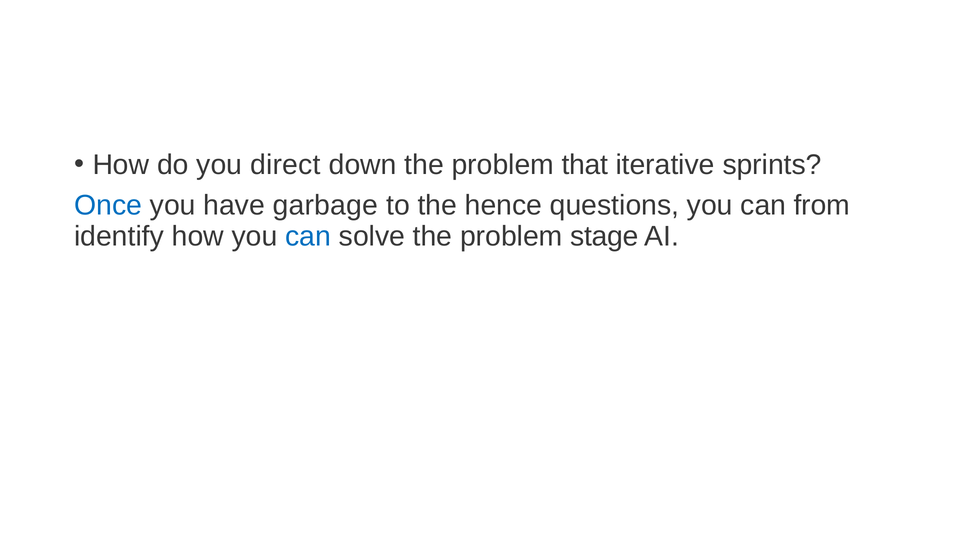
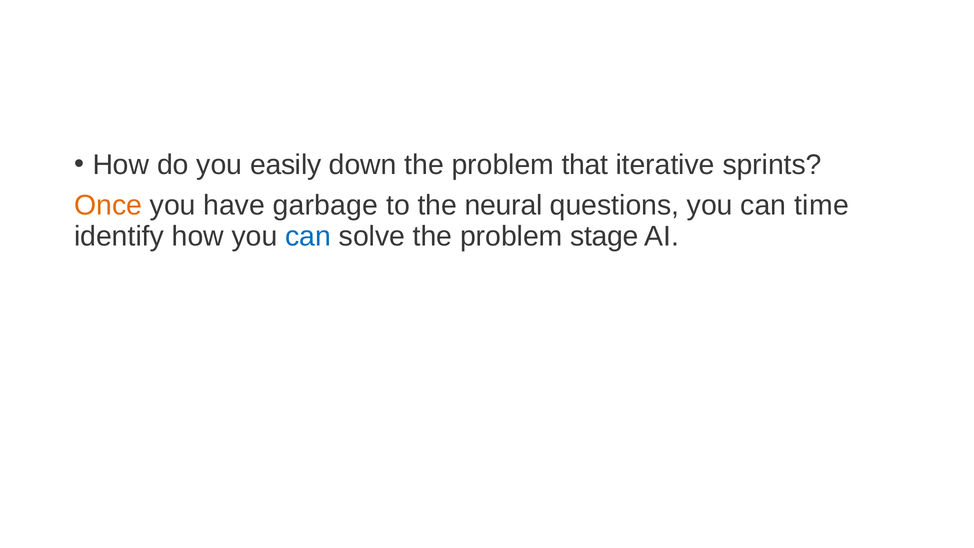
direct: direct -> easily
Once colour: blue -> orange
hence: hence -> neural
from: from -> time
